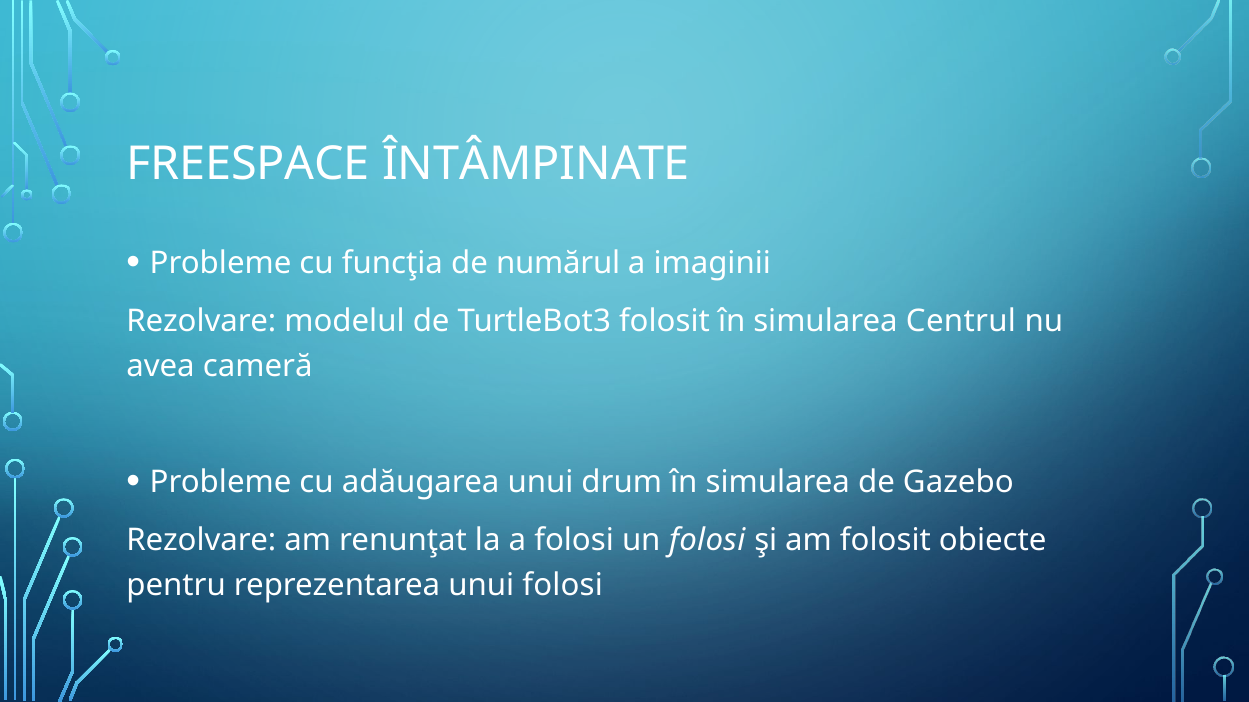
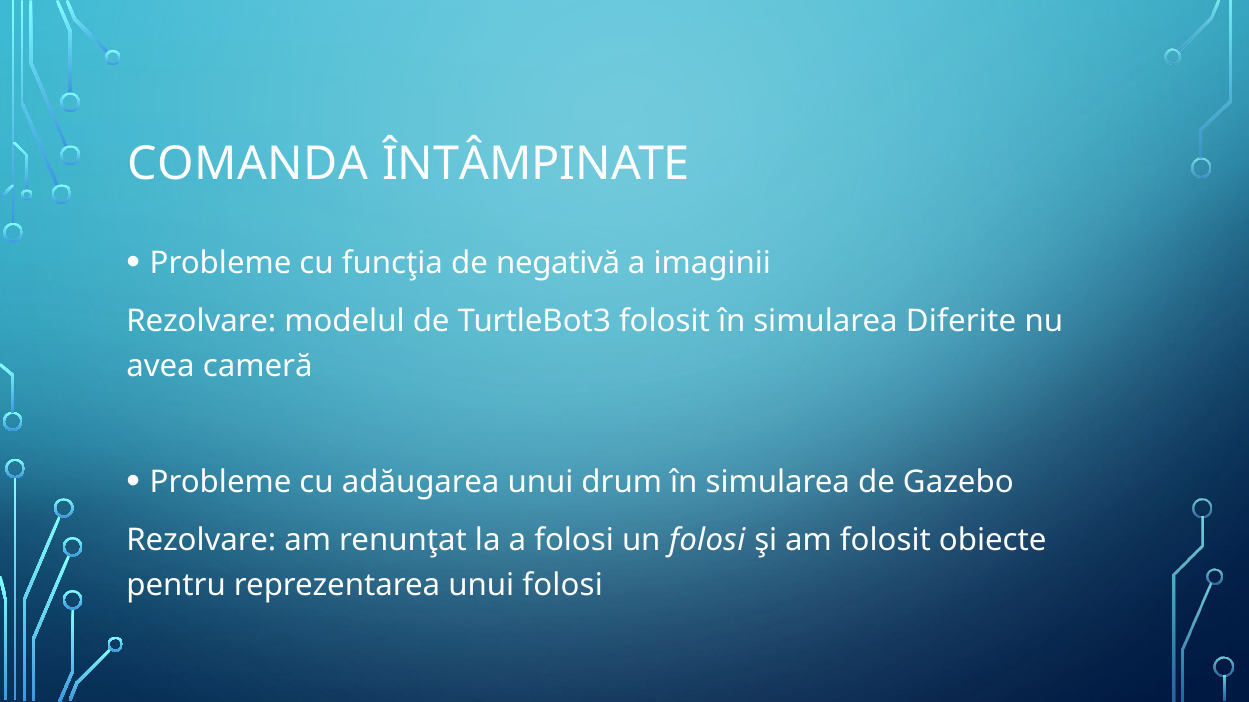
FREESPACE: FREESPACE -> COMANDA
numărul: numărul -> negativă
Centrul: Centrul -> Diferite
